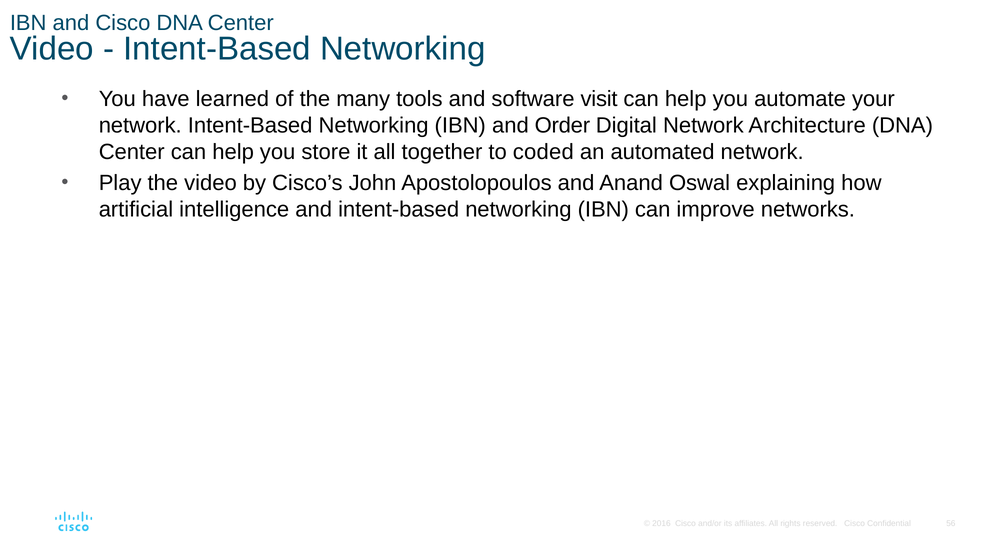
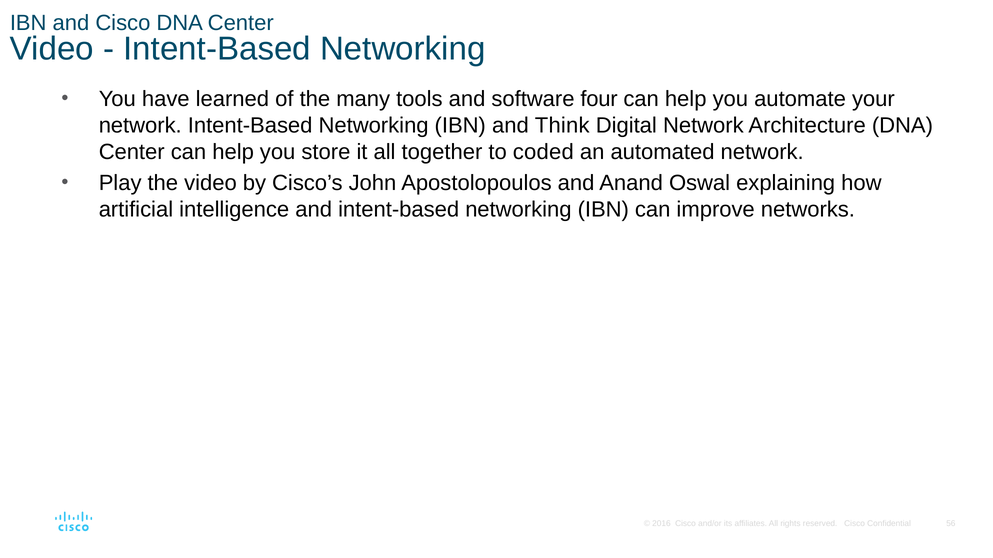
visit: visit -> four
Order: Order -> Think
